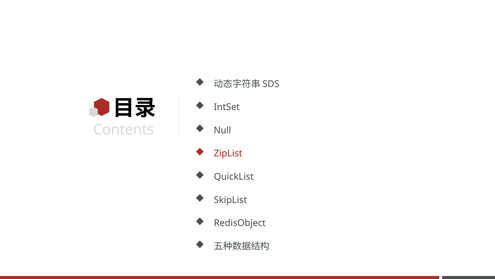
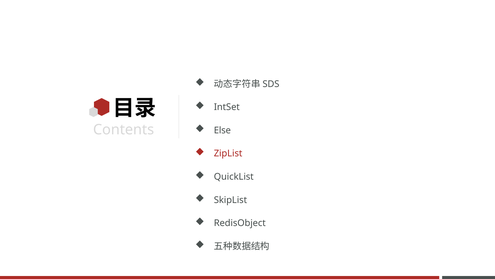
Null: Null -> Else
